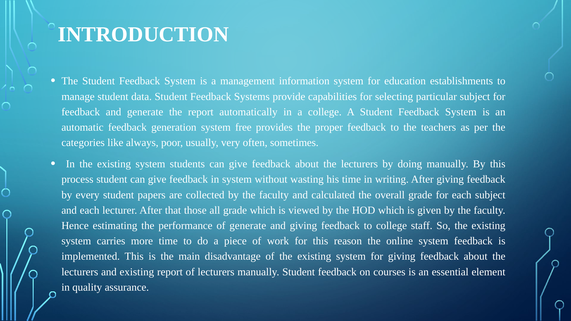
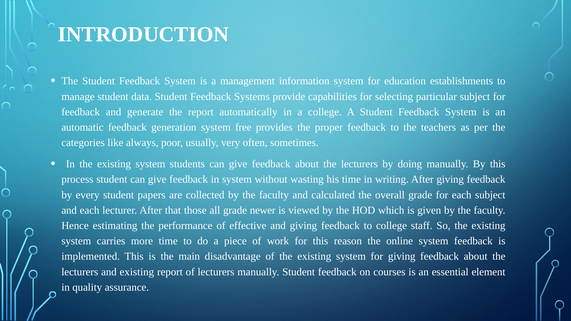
grade which: which -> newer
of generate: generate -> effective
